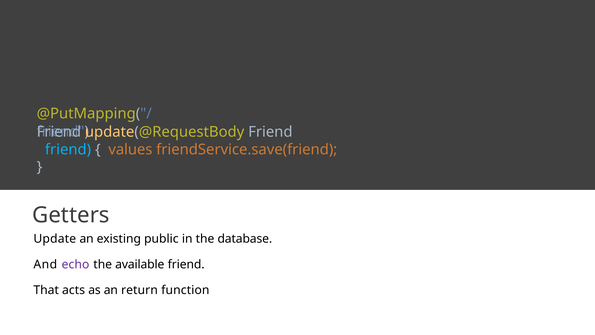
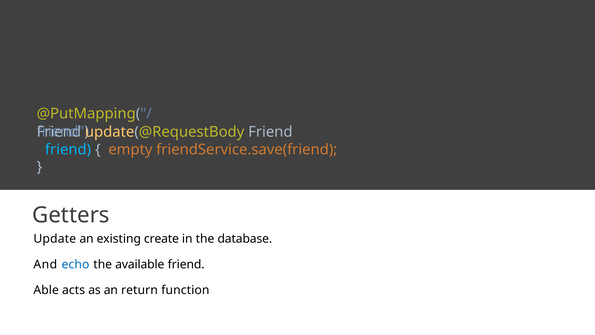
values: values -> empty
public: public -> create
echo colour: purple -> blue
That: That -> Able
